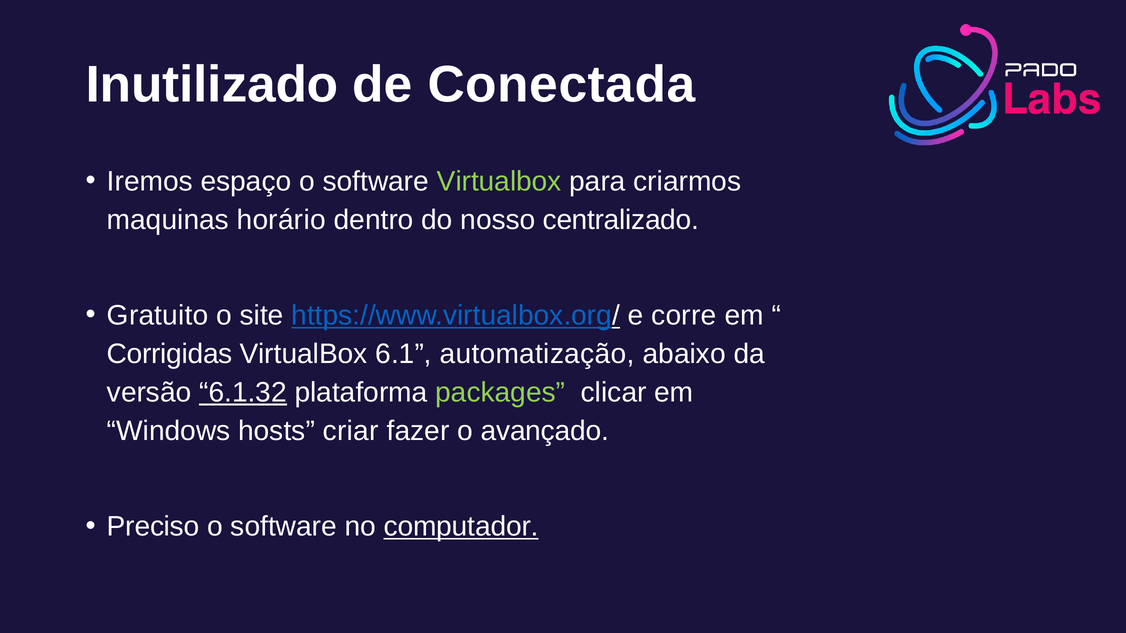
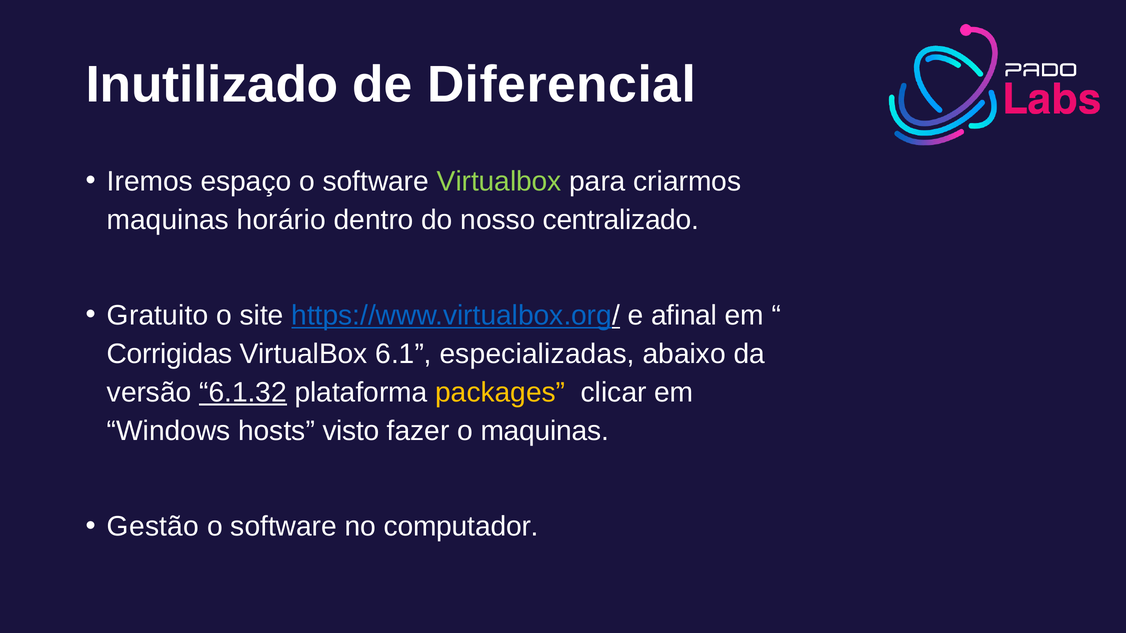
Conectada: Conectada -> Diferencial
corre: corre -> afinal
automatização: automatização -> especializadas
packages colour: light green -> yellow
criar: criar -> visto
o avançado: avançado -> maquinas
Preciso: Preciso -> Gestão
computador underline: present -> none
